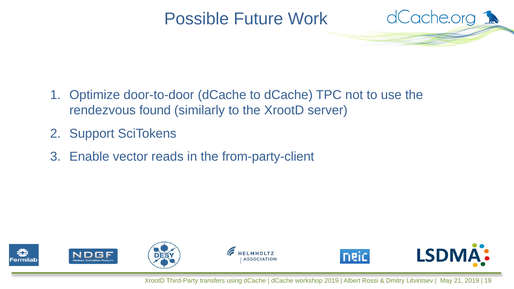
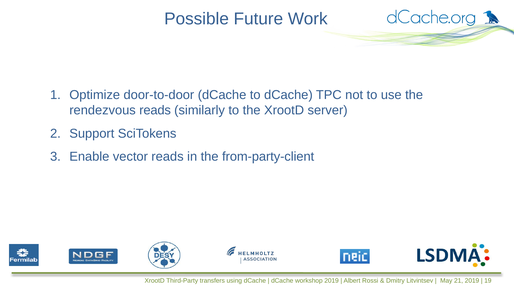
rendezvous found: found -> reads
